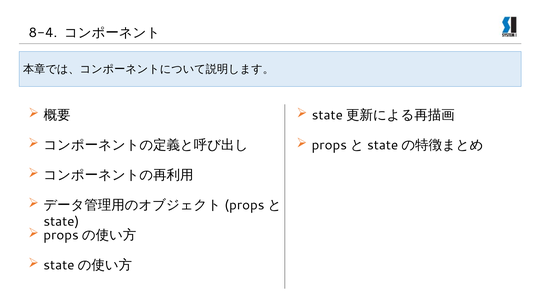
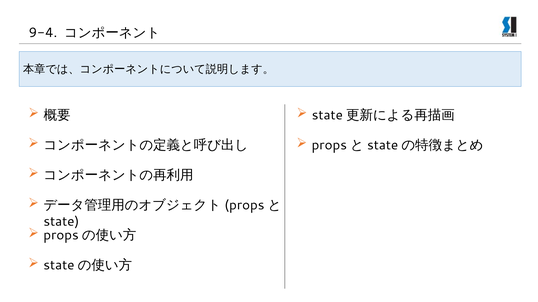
8-4: 8-4 -> 9-4
